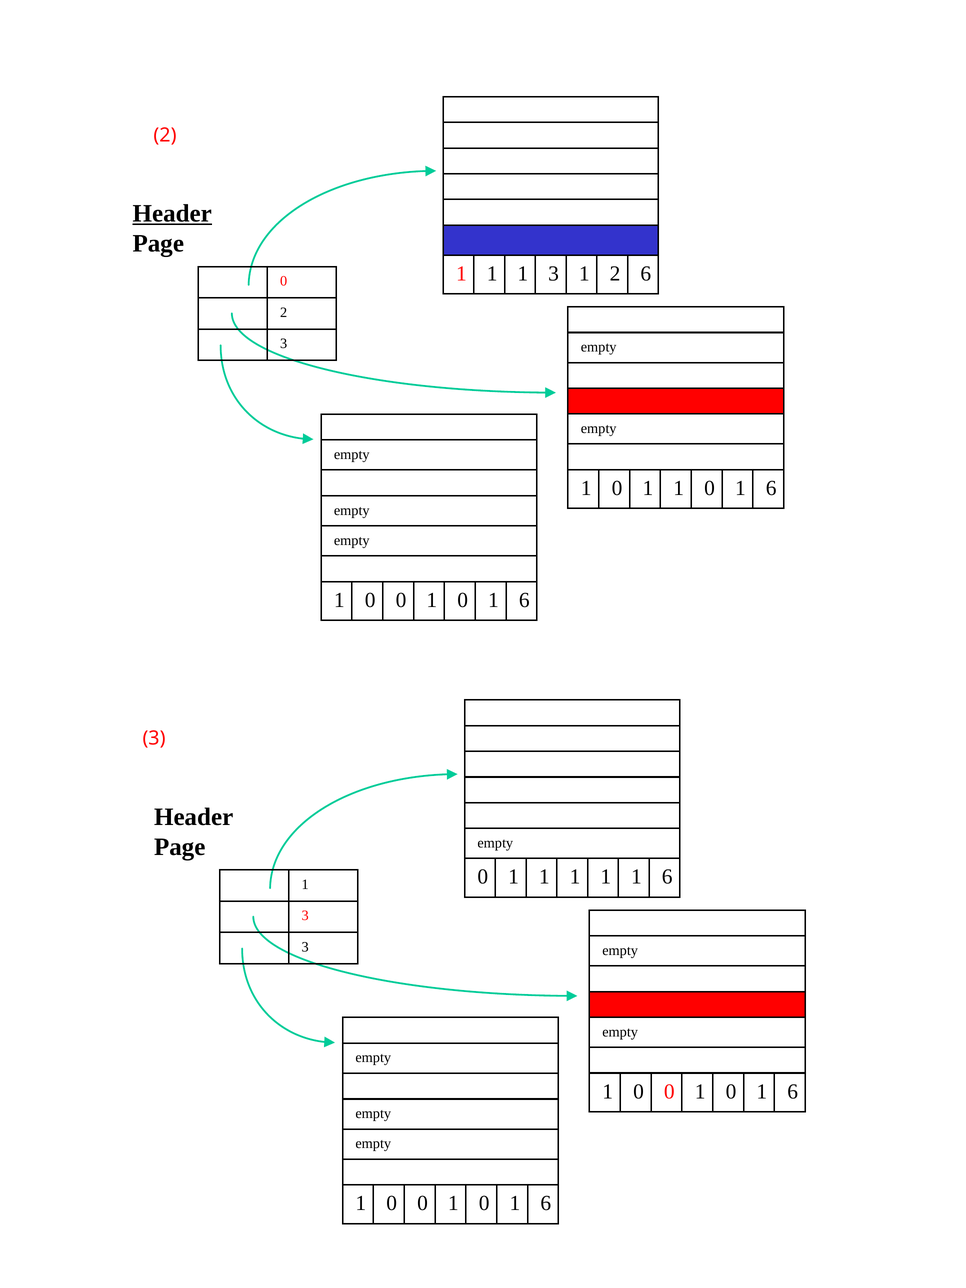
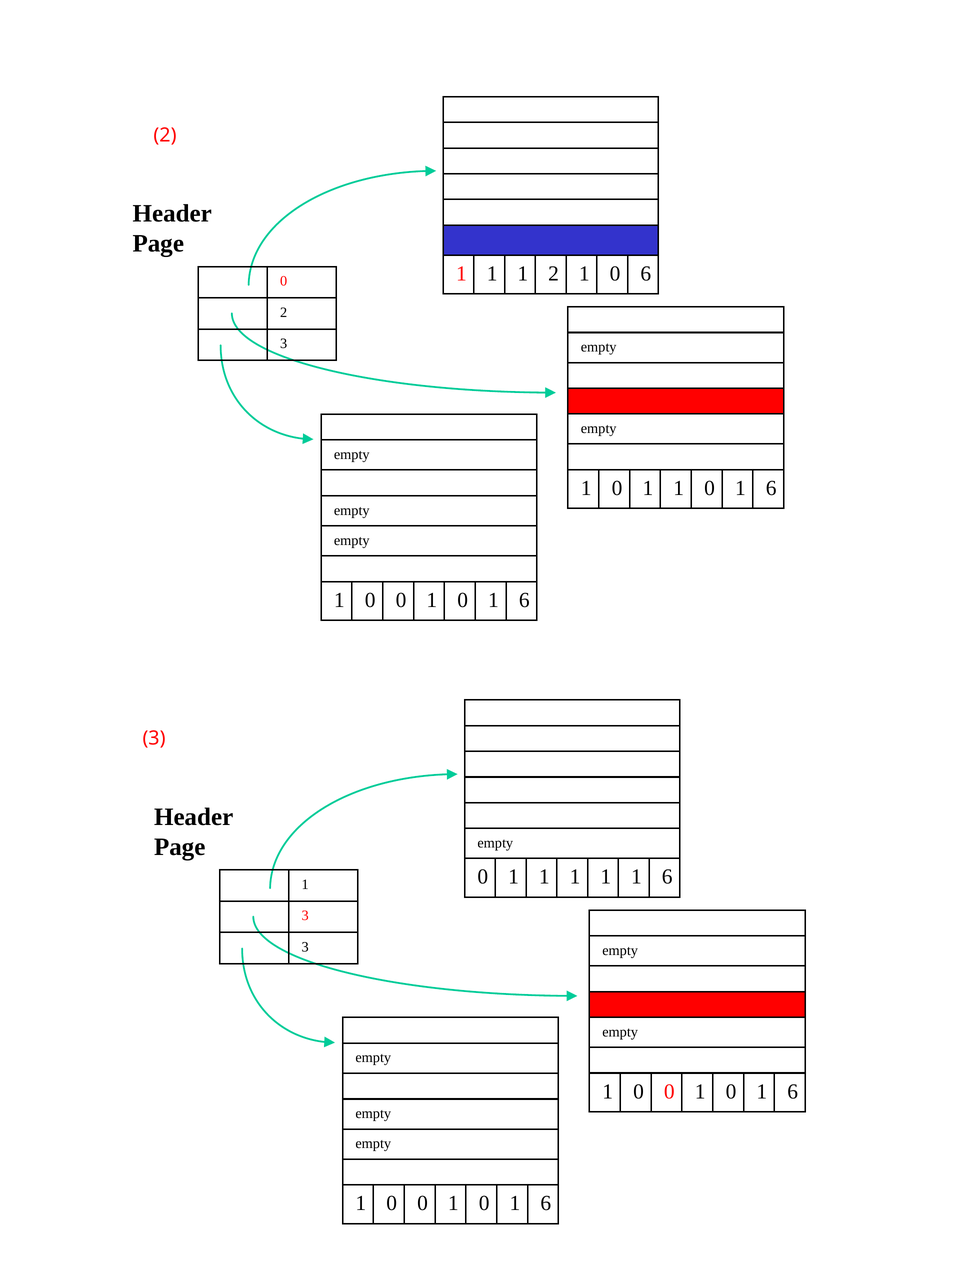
Header at (172, 213) underline: present -> none
1 1 3: 3 -> 2
2 at (615, 274): 2 -> 0
